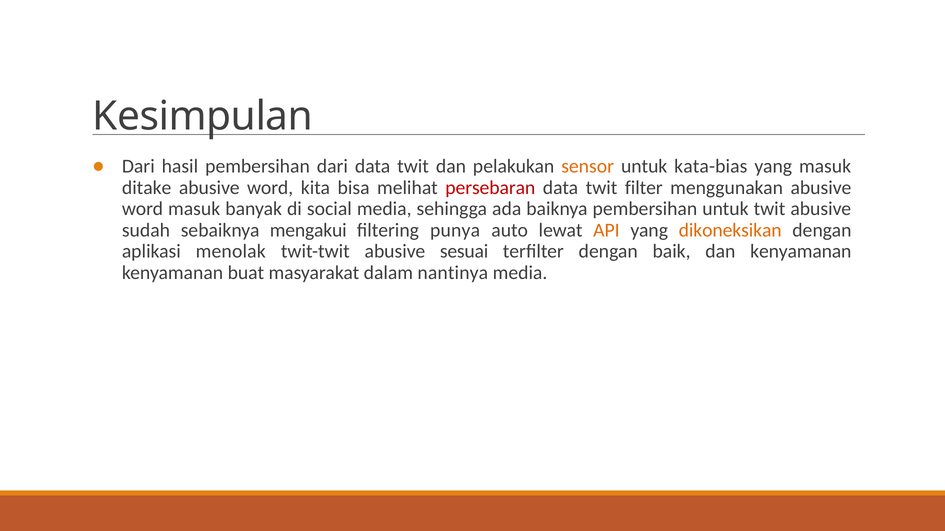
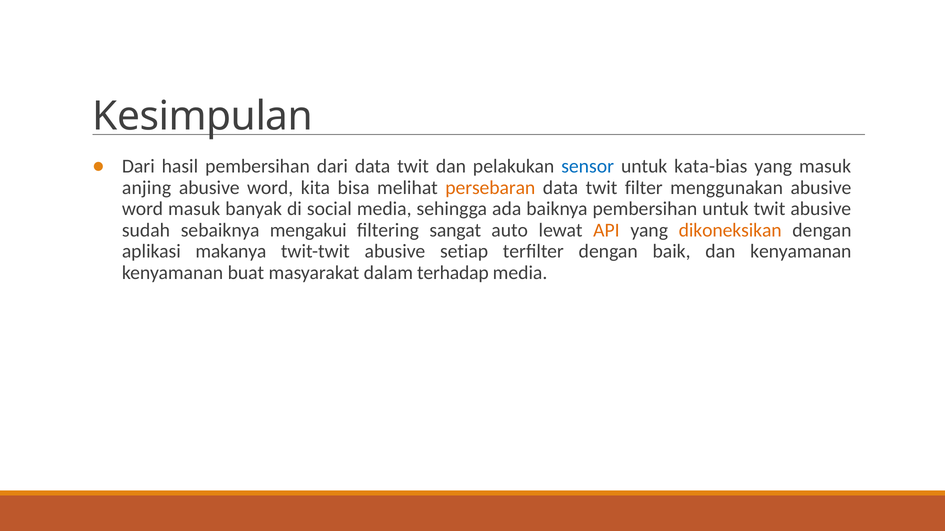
sensor colour: orange -> blue
ditake: ditake -> anjing
persebaran colour: red -> orange
punya: punya -> sangat
menolak: menolak -> makanya
sesuai: sesuai -> setiap
nantinya: nantinya -> terhadap
